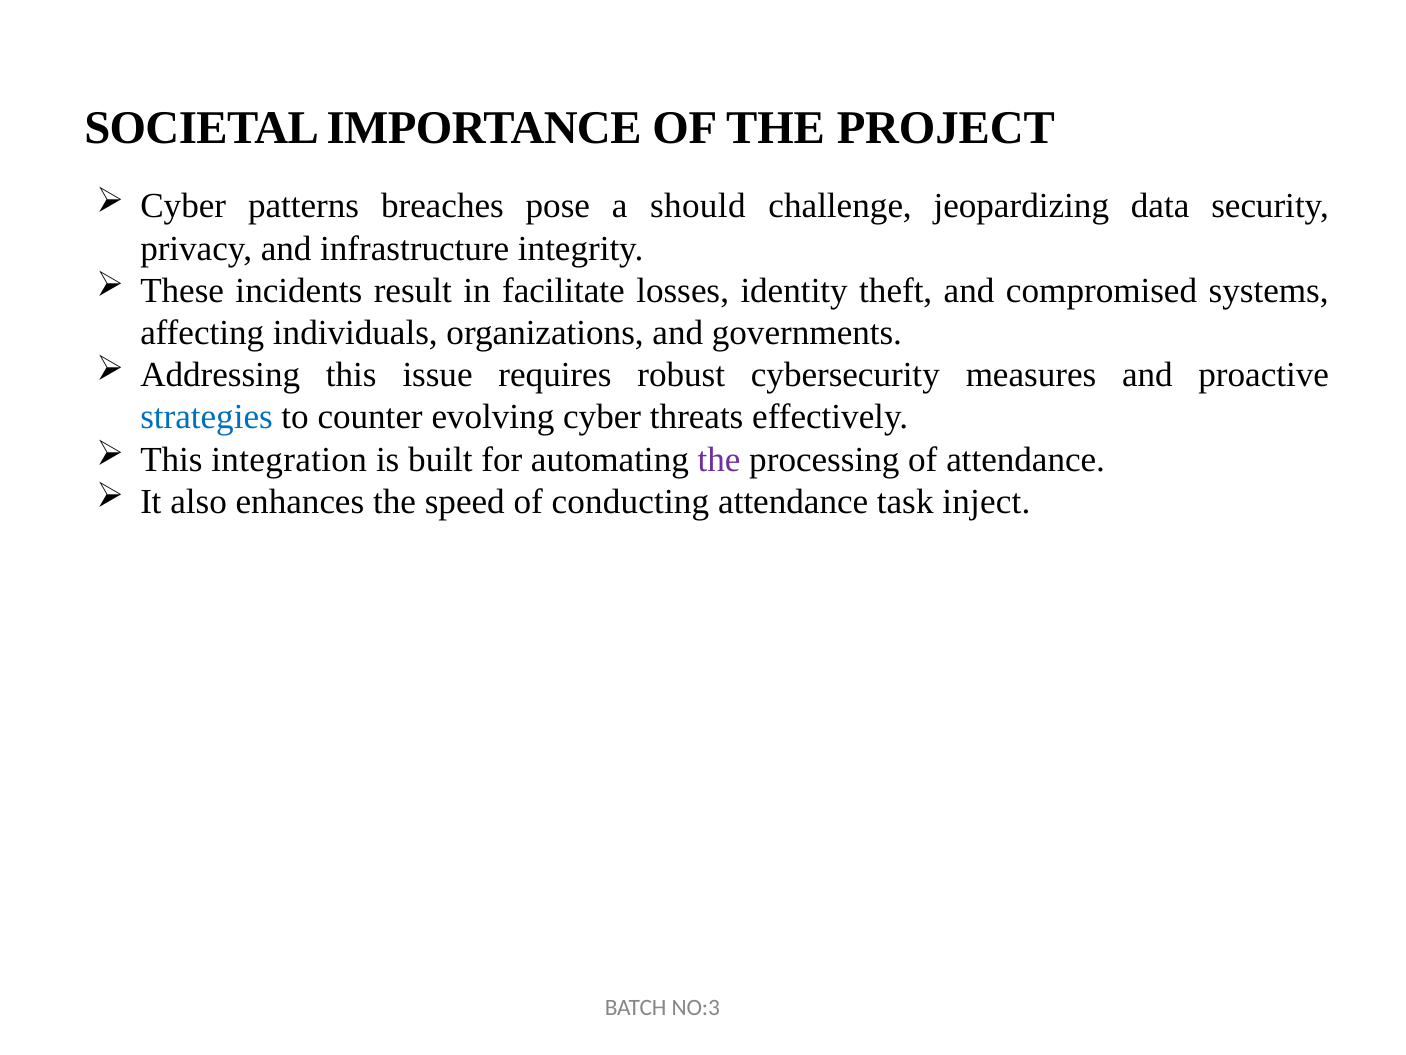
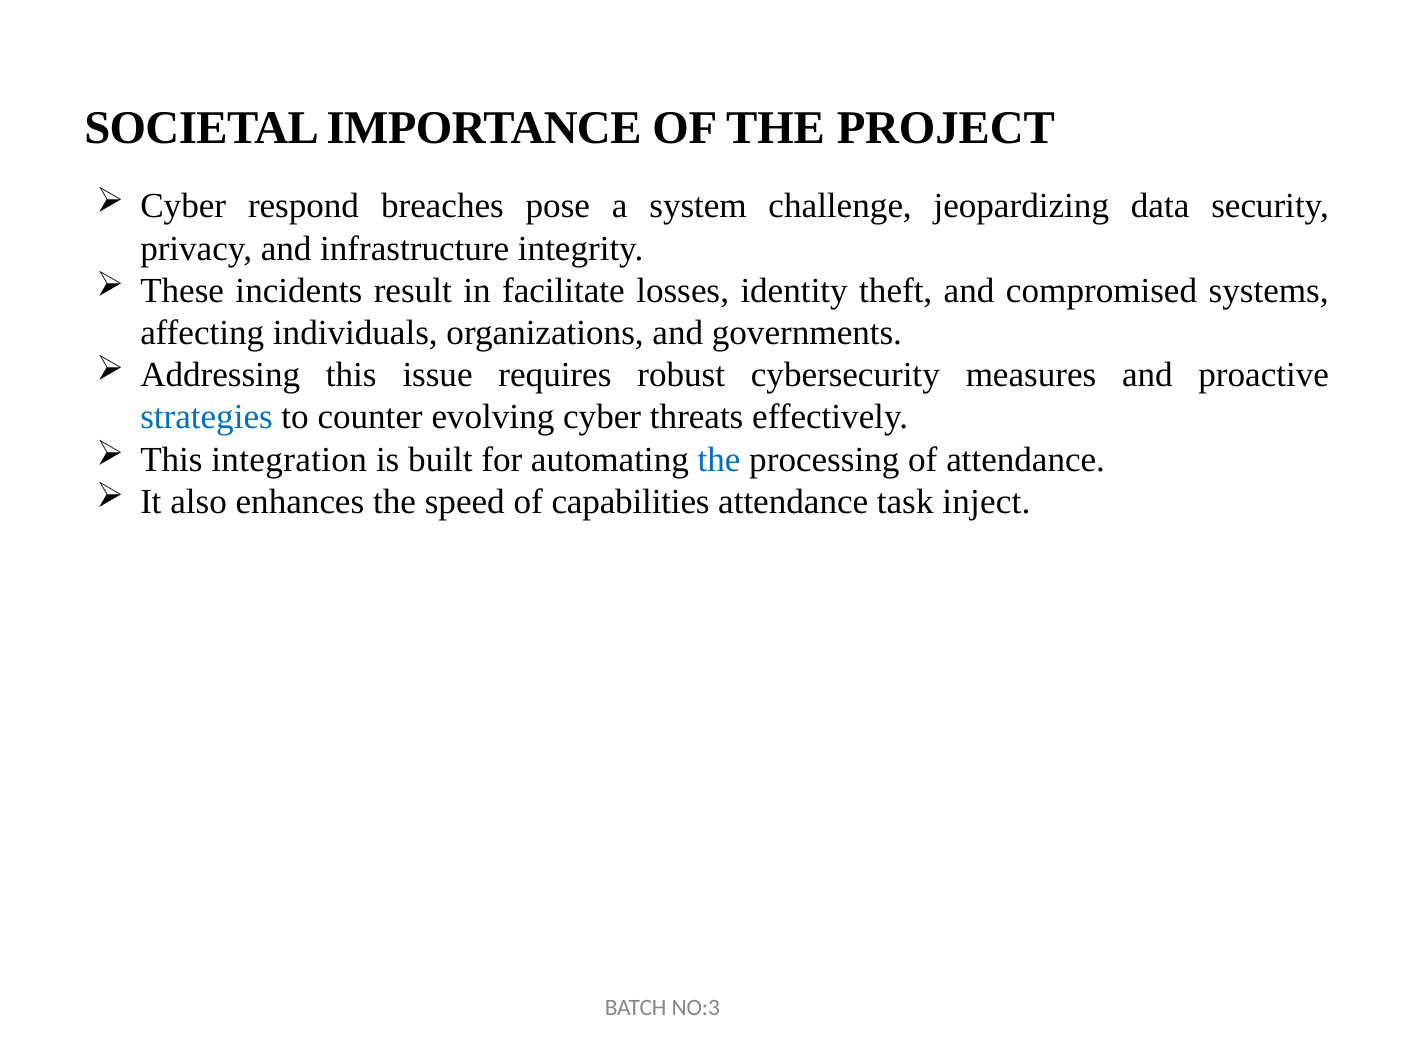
patterns: patterns -> respond
should: should -> system
the at (719, 459) colour: purple -> blue
conducting: conducting -> capabilities
